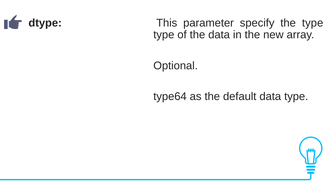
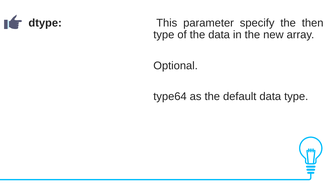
the type: type -> then
